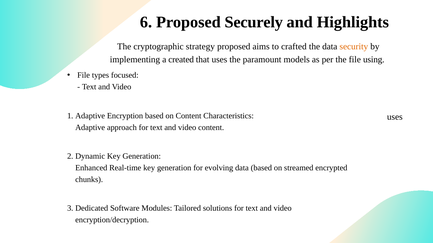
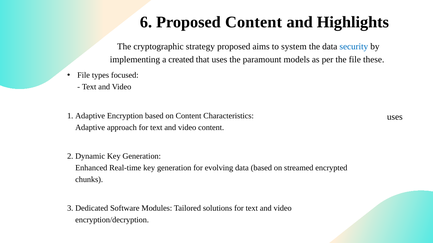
Proposed Securely: Securely -> Content
to crafted: crafted -> system
security at (354, 47) colour: orange -> blue
using: using -> these
